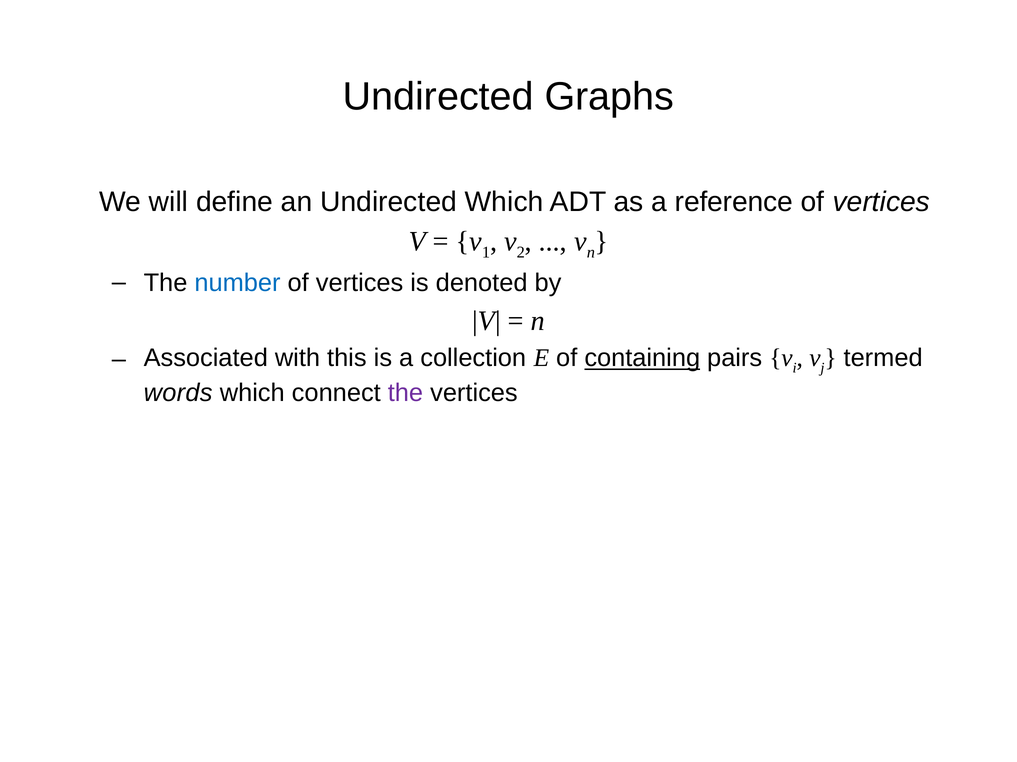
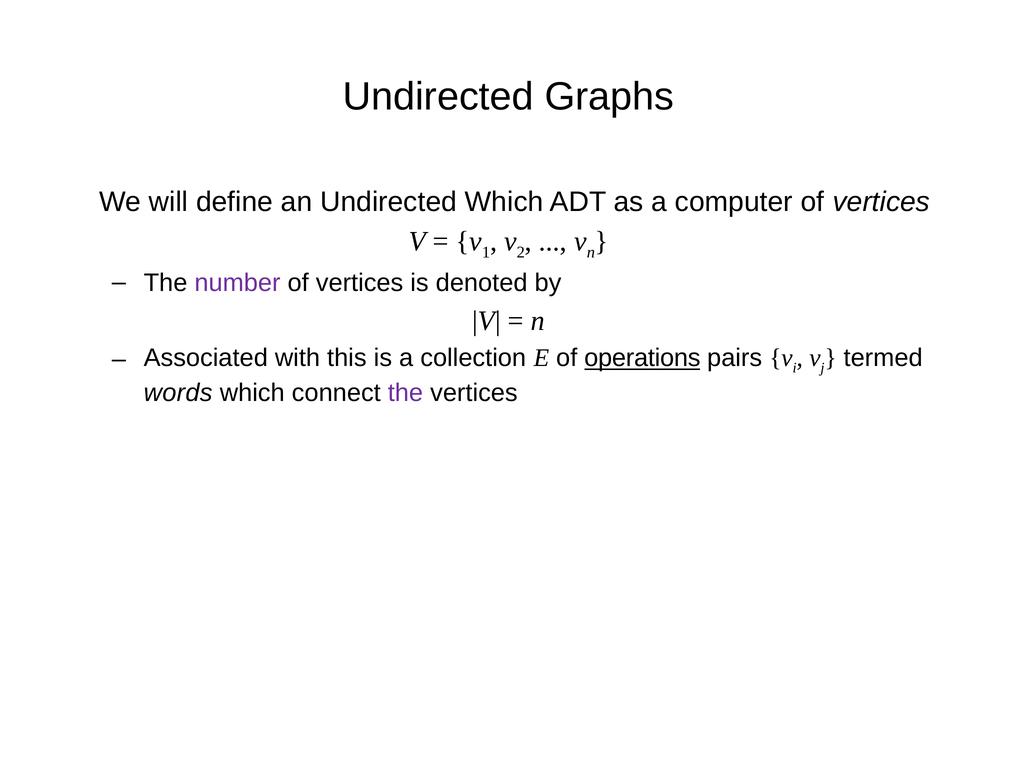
reference: reference -> computer
number colour: blue -> purple
containing: containing -> operations
